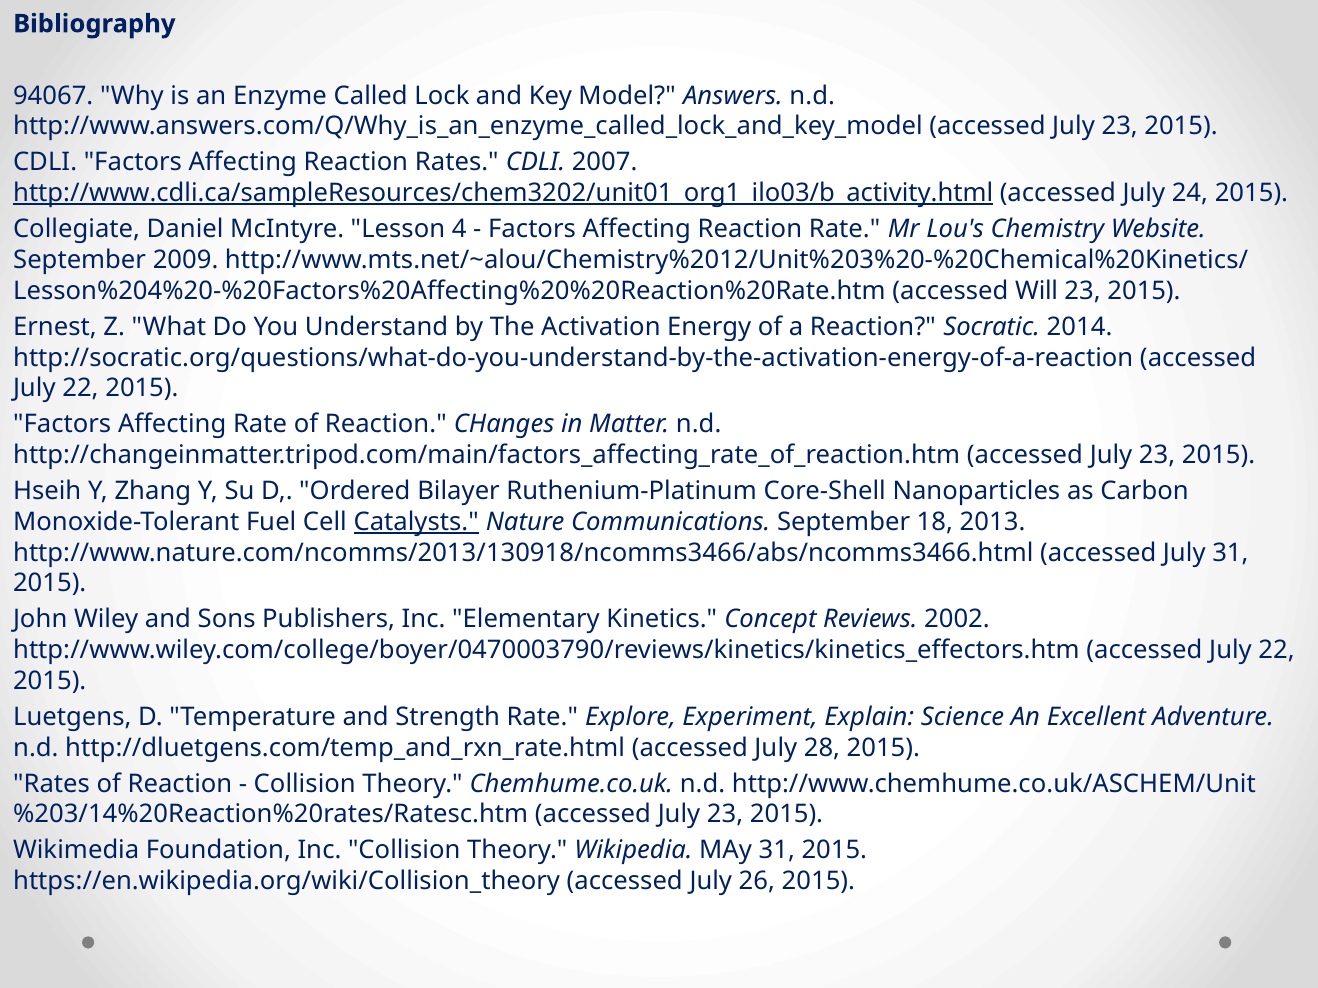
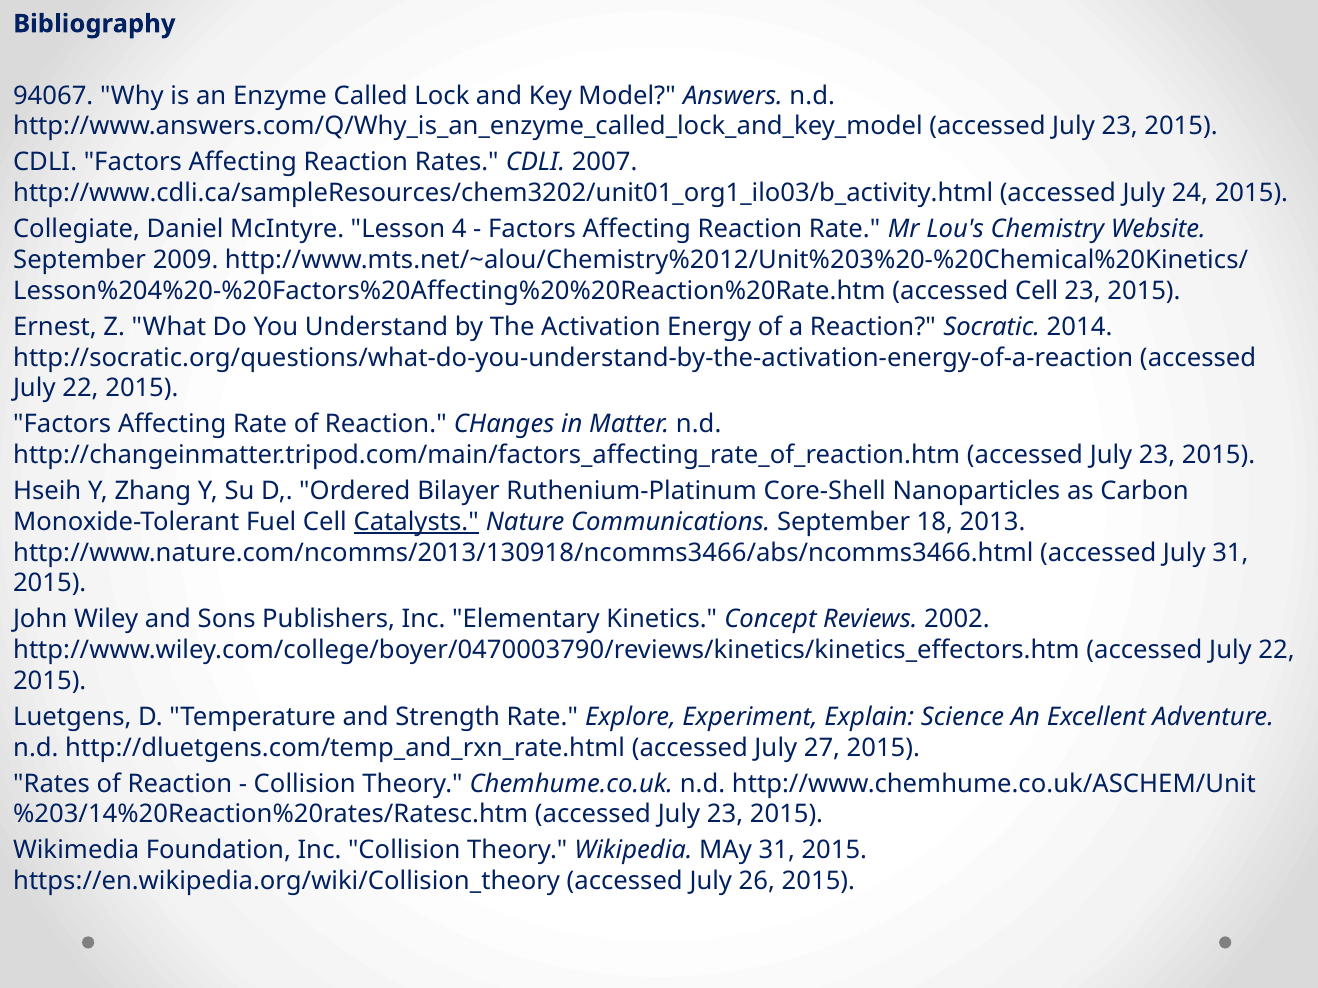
http://www.cdli.ca/sampleResources/chem3202/unit01_org1_ilo03/b_activity.html underline: present -> none
accessed Will: Will -> Cell
28: 28 -> 27
